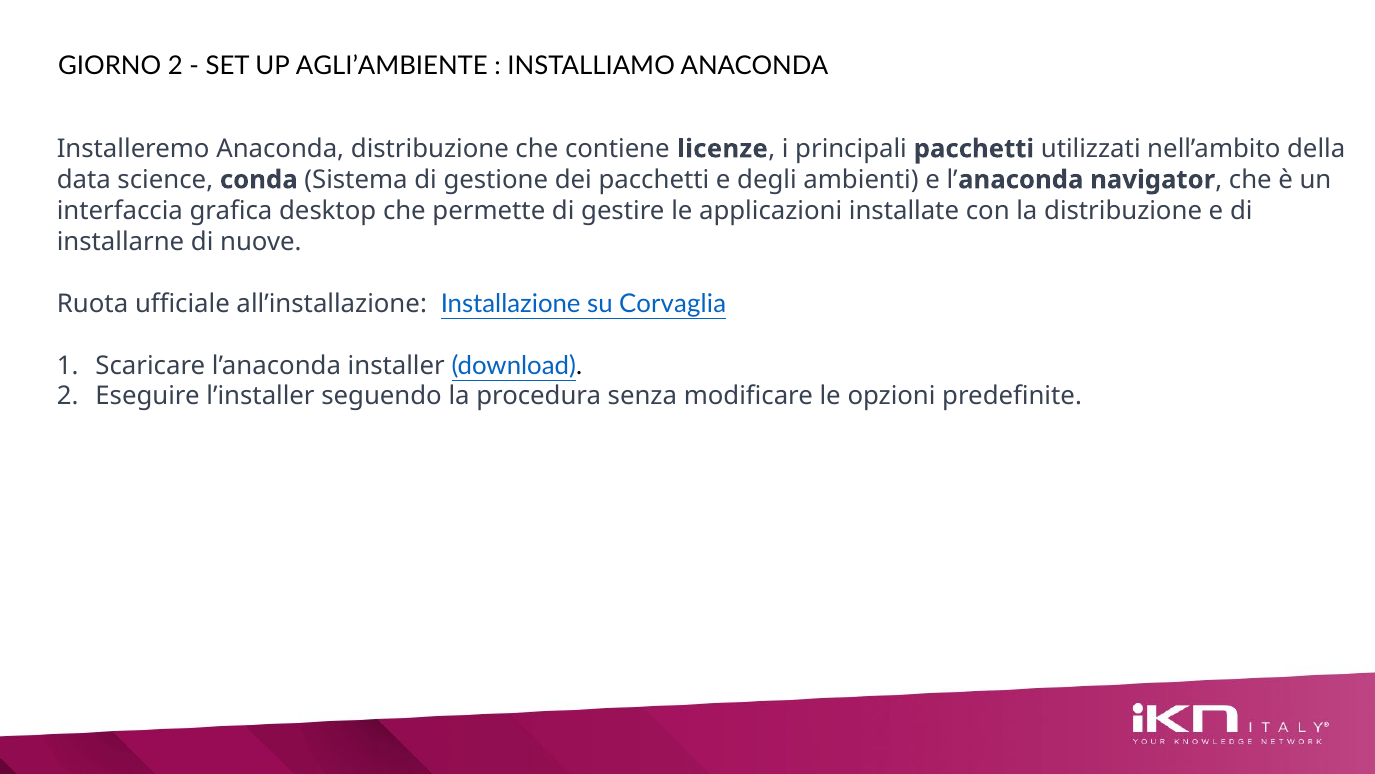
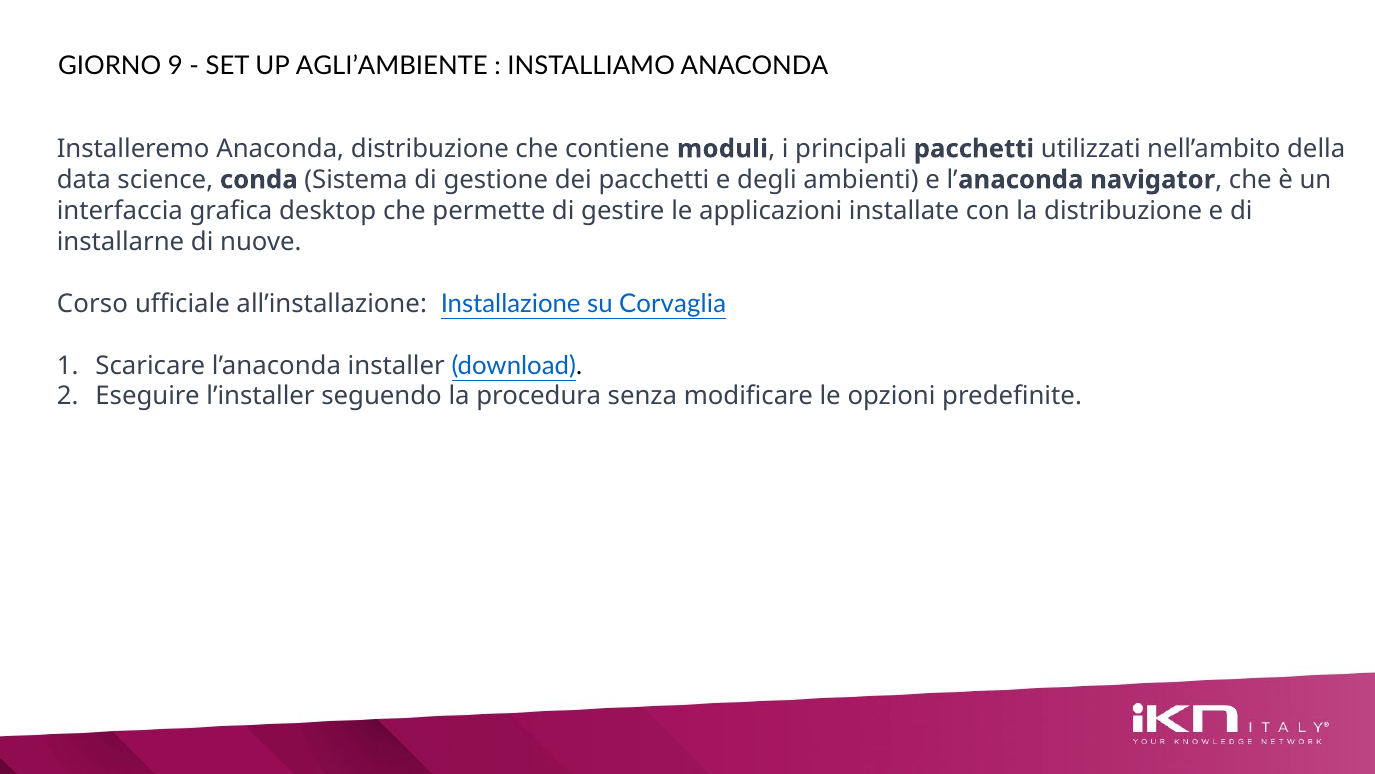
GIORNO 2: 2 -> 9
licenze: licenze -> moduli
Ruota: Ruota -> Corso
